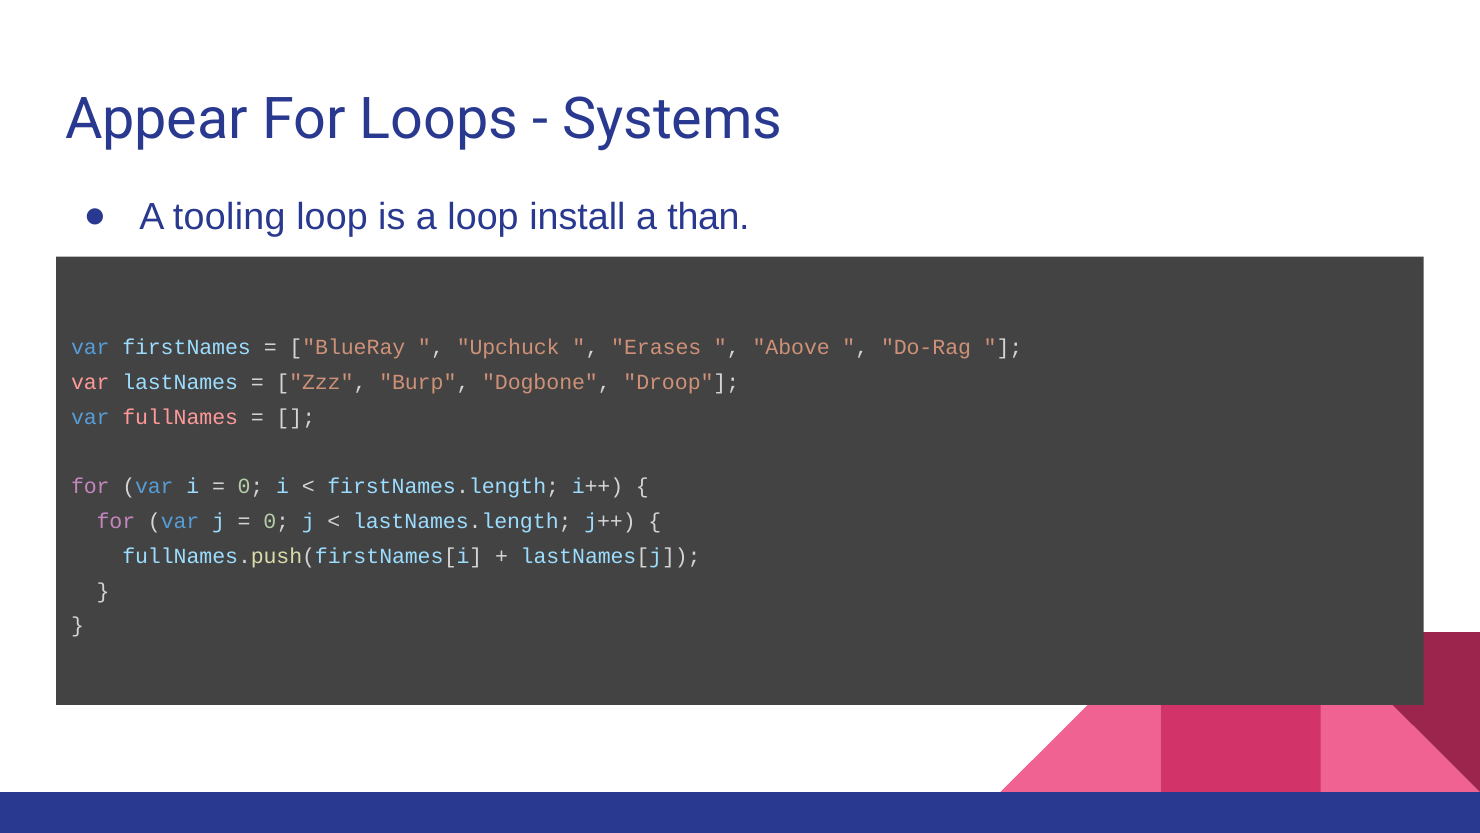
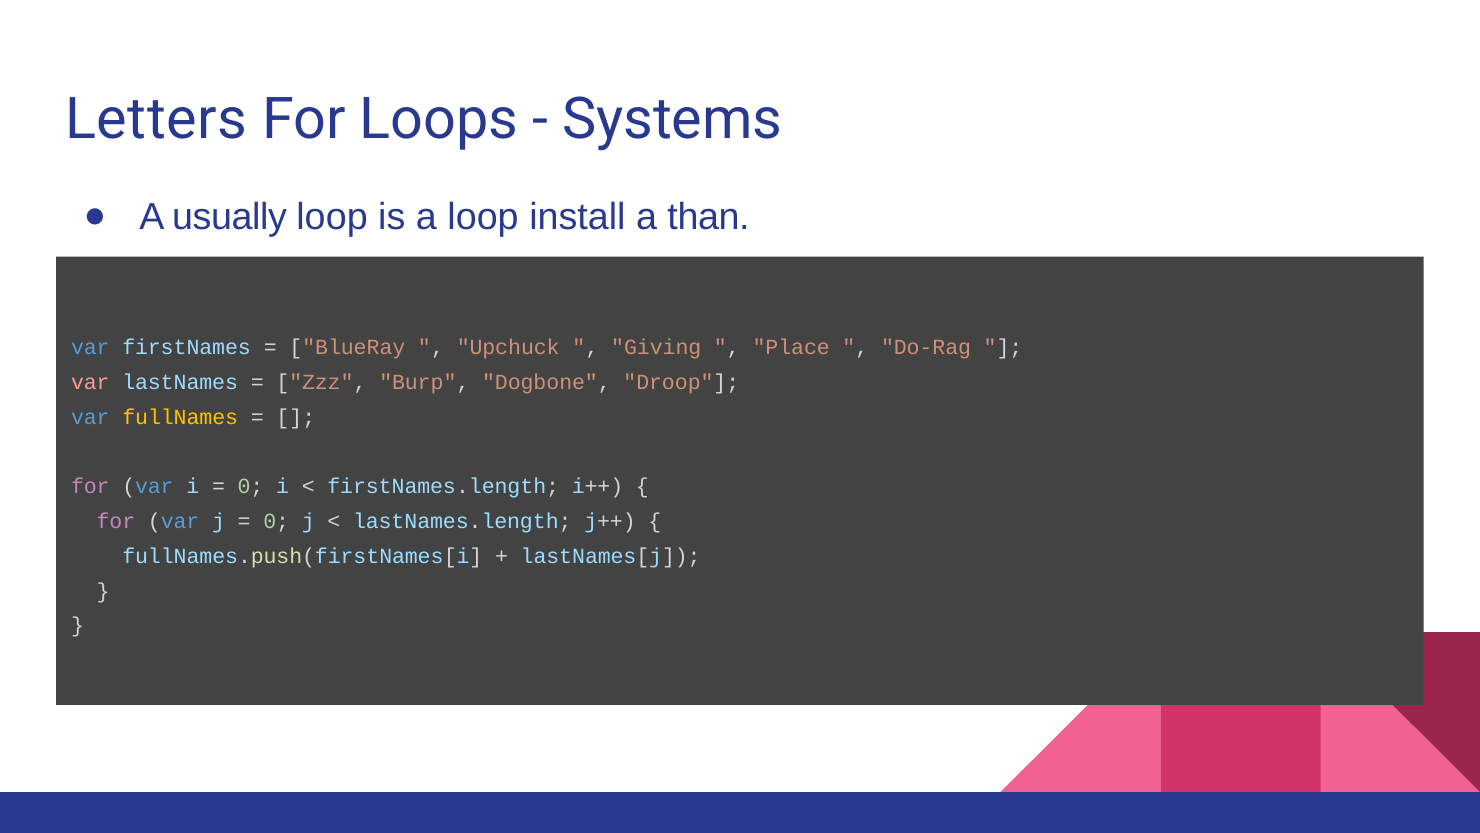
Appear: Appear -> Letters
tooling: tooling -> usually
Erases: Erases -> Giving
Above: Above -> Place
fullNames colour: pink -> yellow
